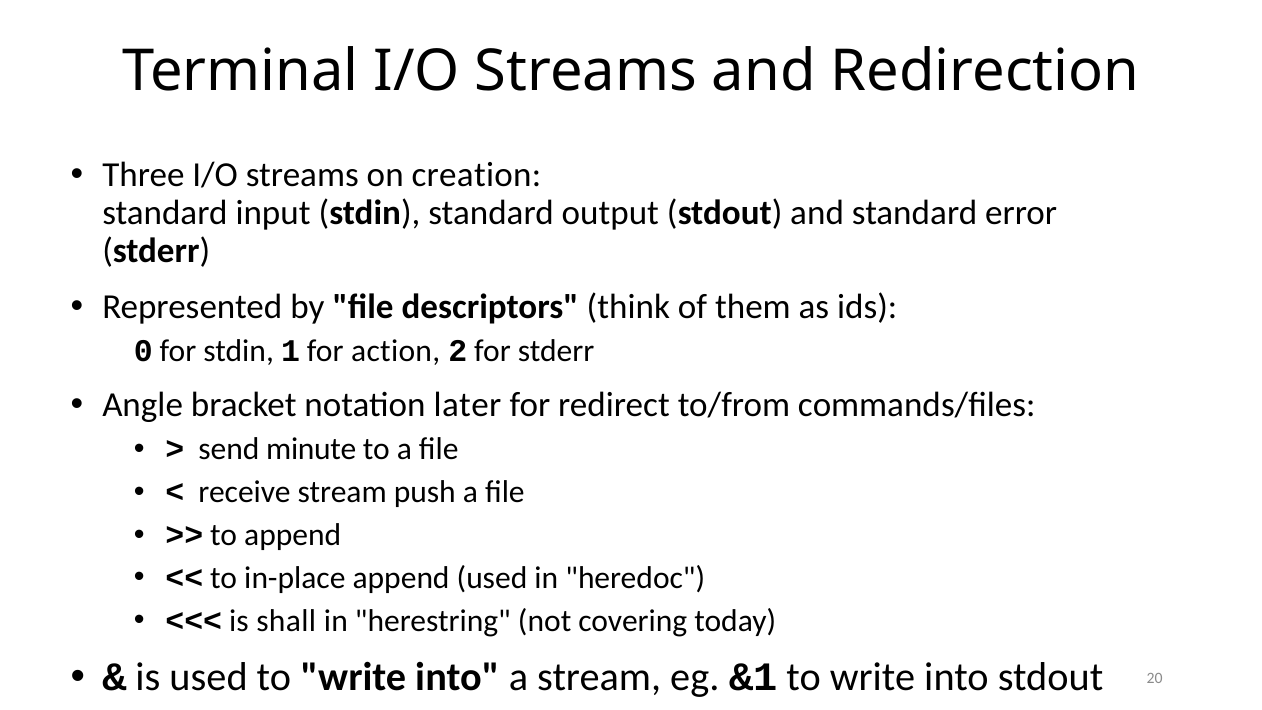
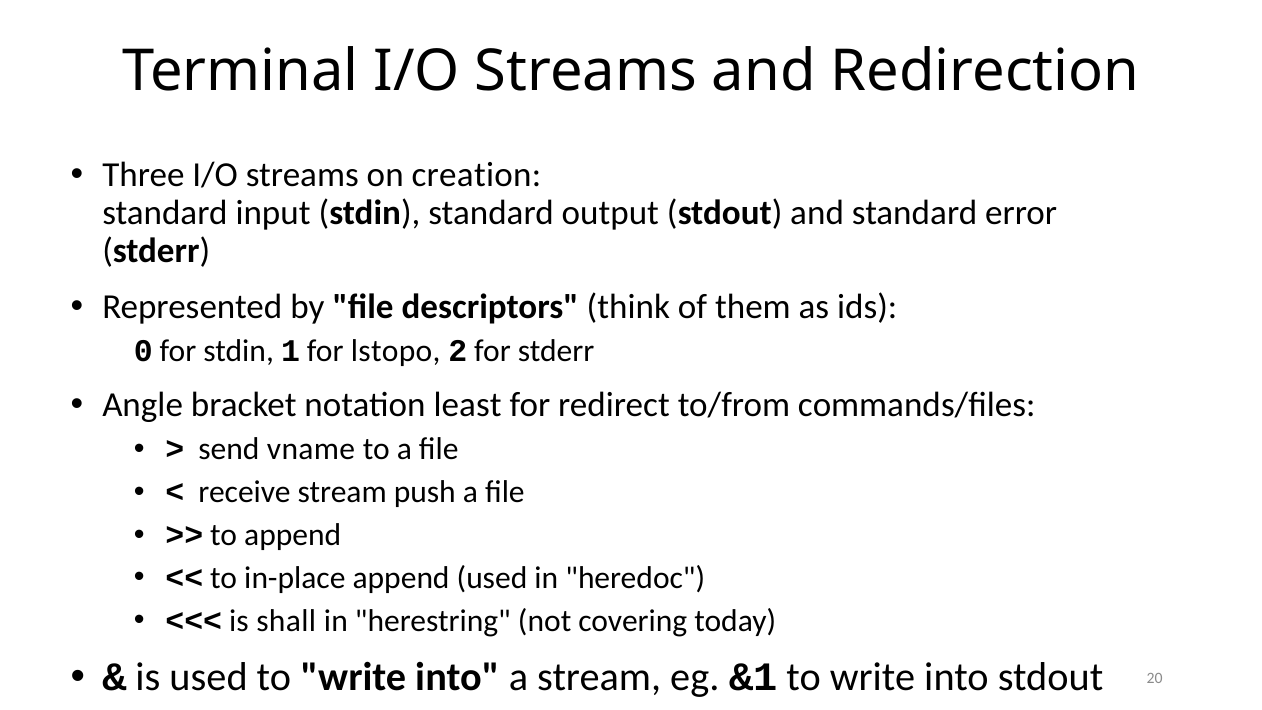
action: action -> lstopo
later: later -> least
minute: minute -> vname
